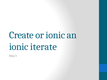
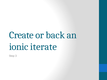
or ionic: ionic -> back
